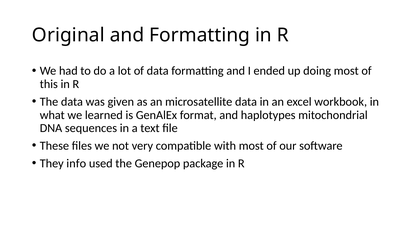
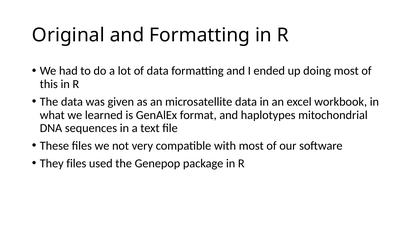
They info: info -> files
